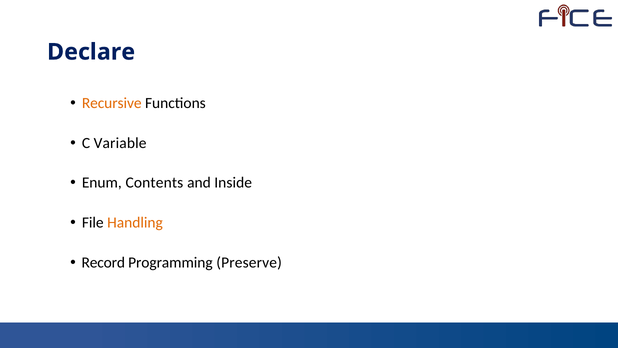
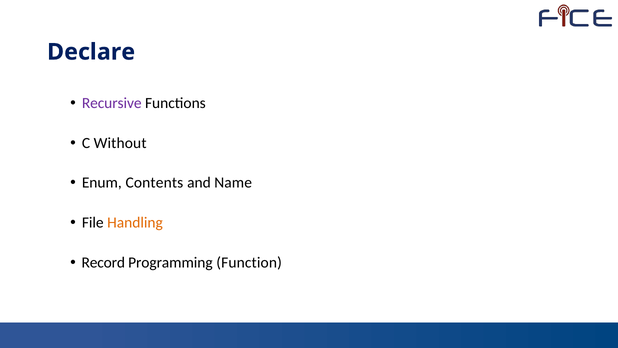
Recursive colour: orange -> purple
Variable: Variable -> Without
Inside: Inside -> Name
Preserve: Preserve -> Function
